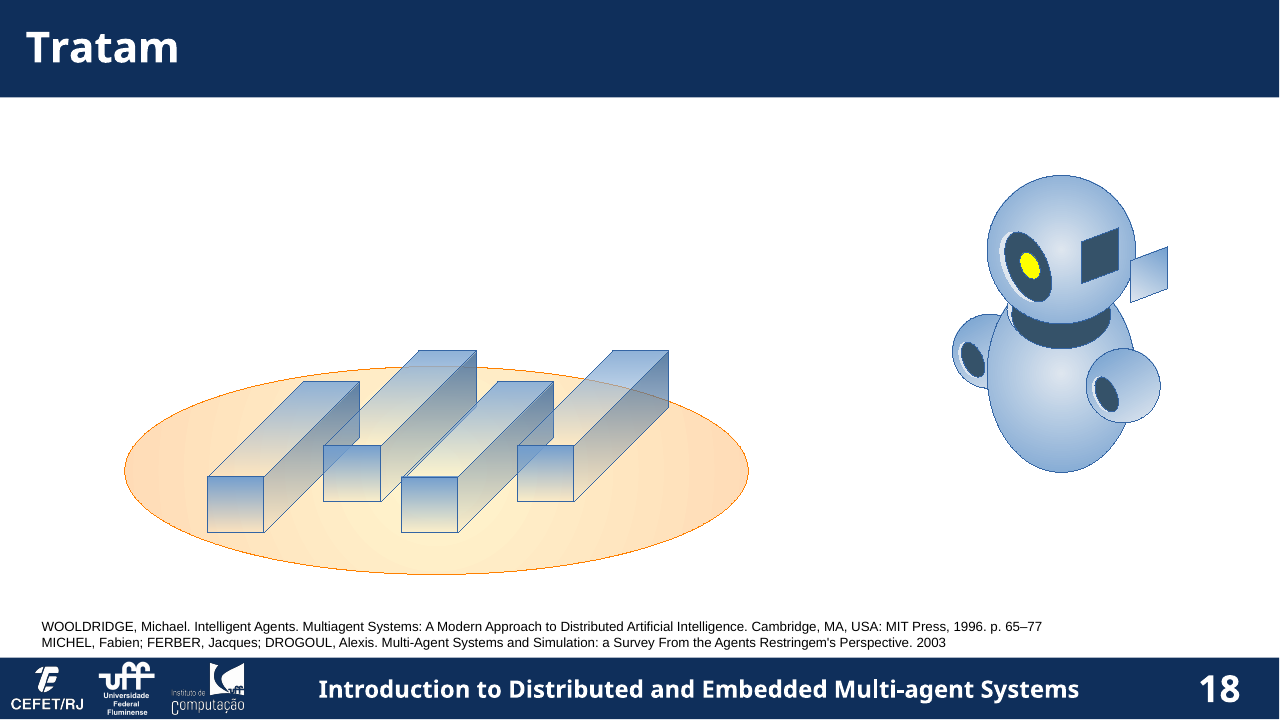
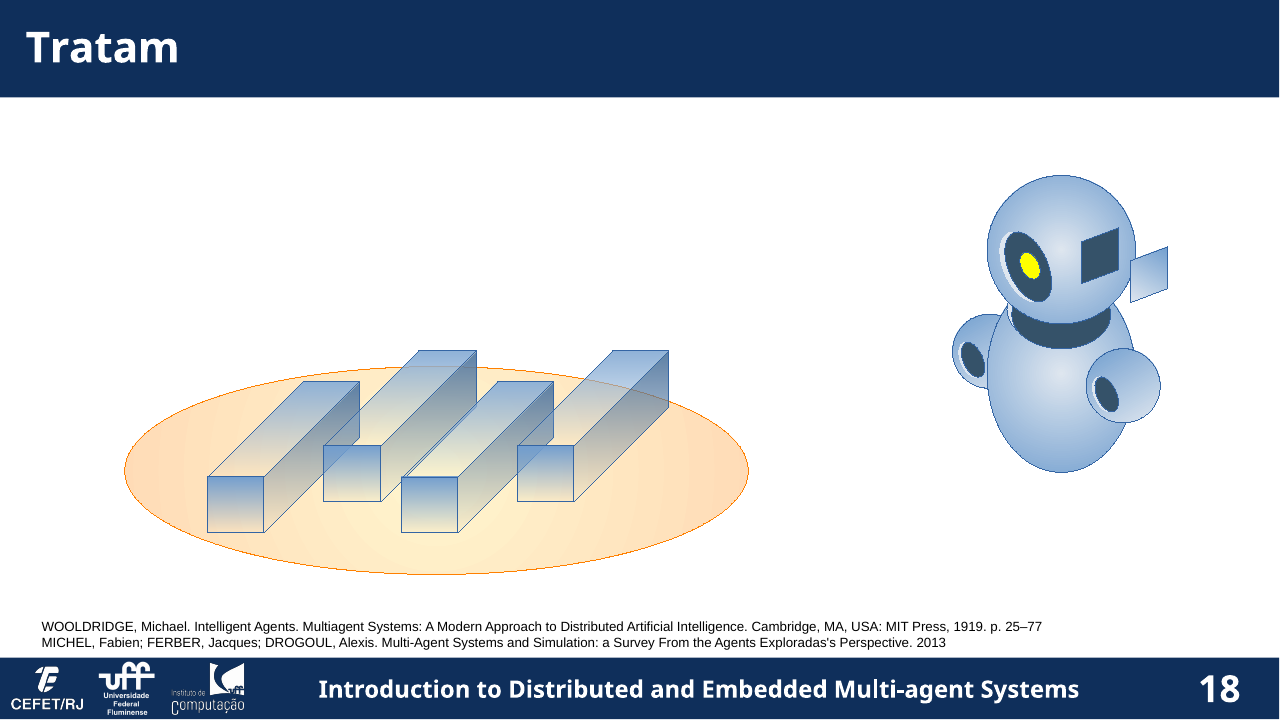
1996: 1996 -> 1919
65–77: 65–77 -> 25–77
Restringem's: Restringem's -> Exploradas's
2003: 2003 -> 2013
